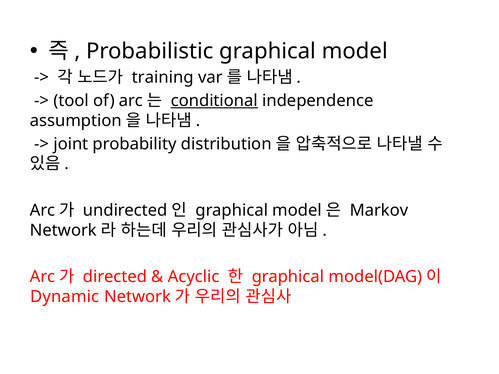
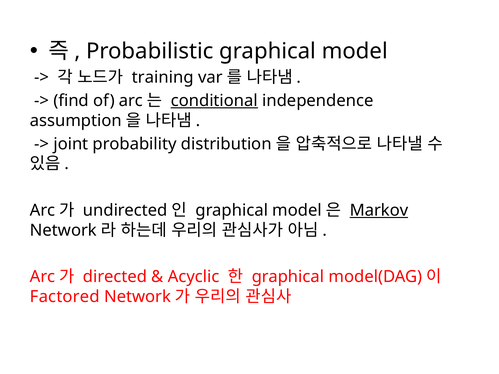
tool: tool -> find
Markov underline: none -> present
Dynamic: Dynamic -> Factored
